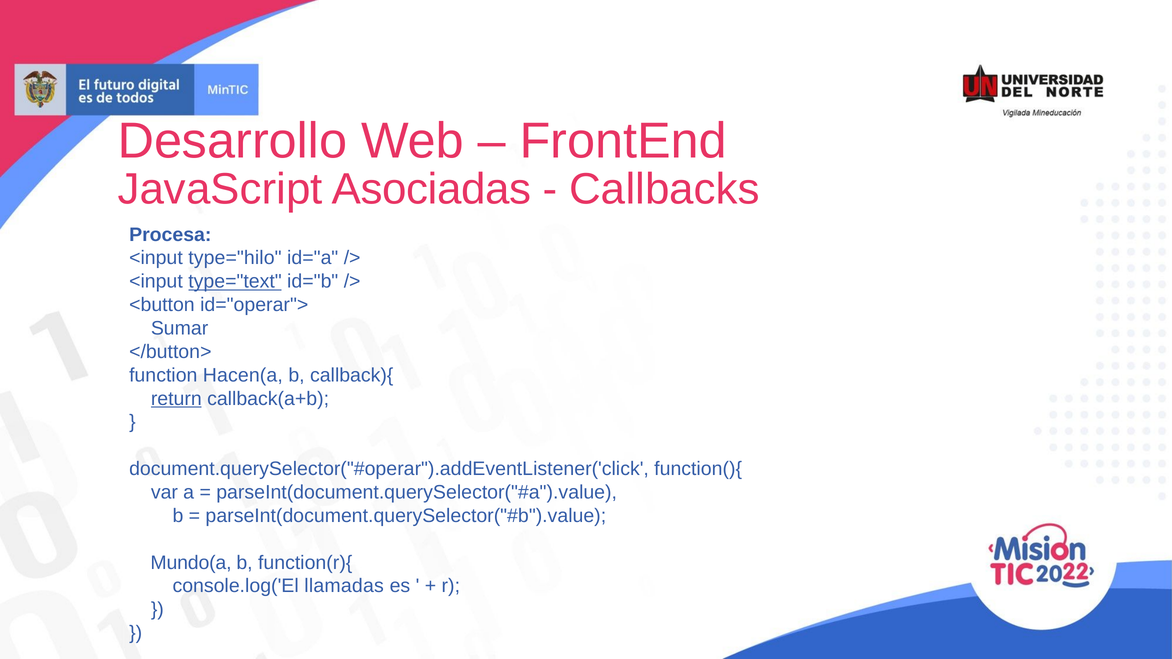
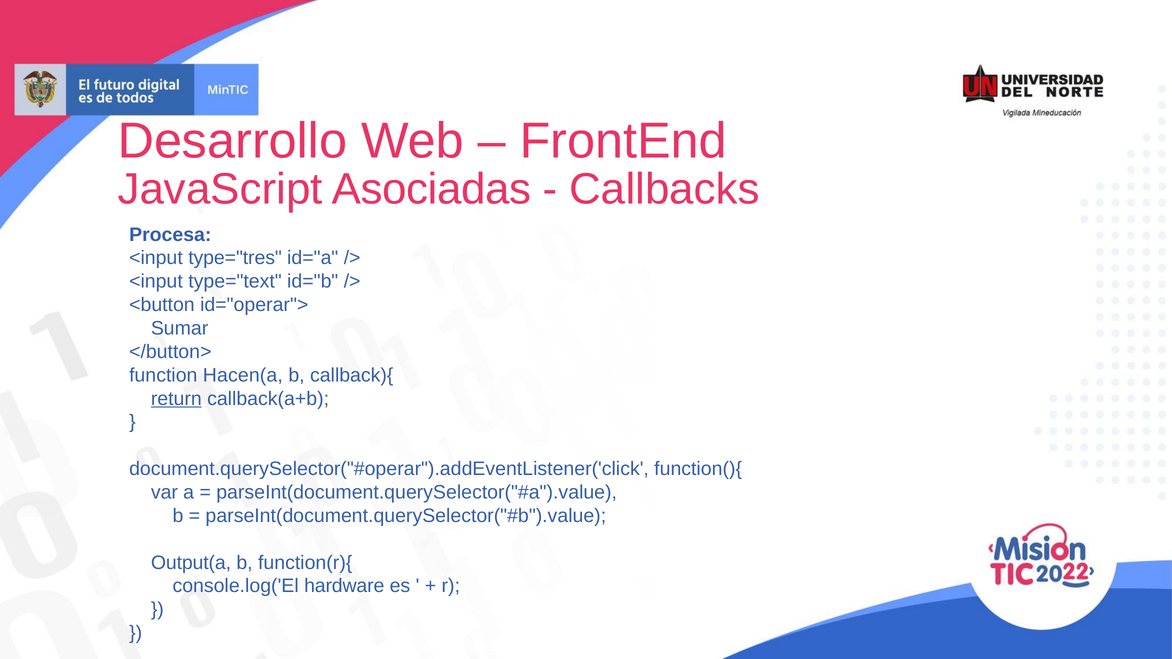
type="hilo: type="hilo -> type="tres
type="text underline: present -> none
Mundo(a: Mundo(a -> Output(a
llamadas: llamadas -> hardware
